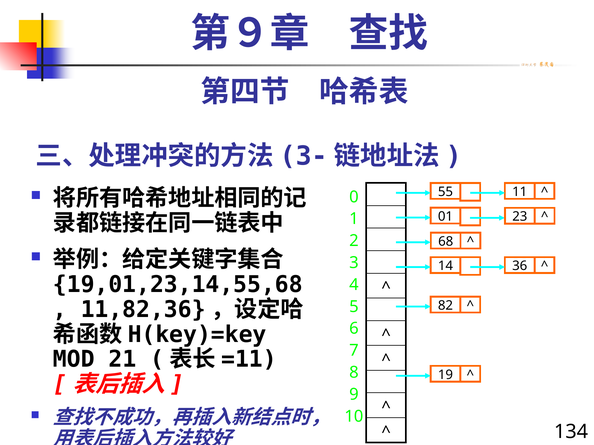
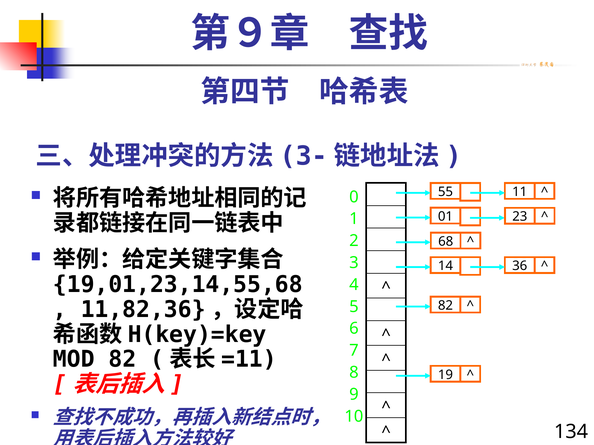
MOD 21: 21 -> 82
